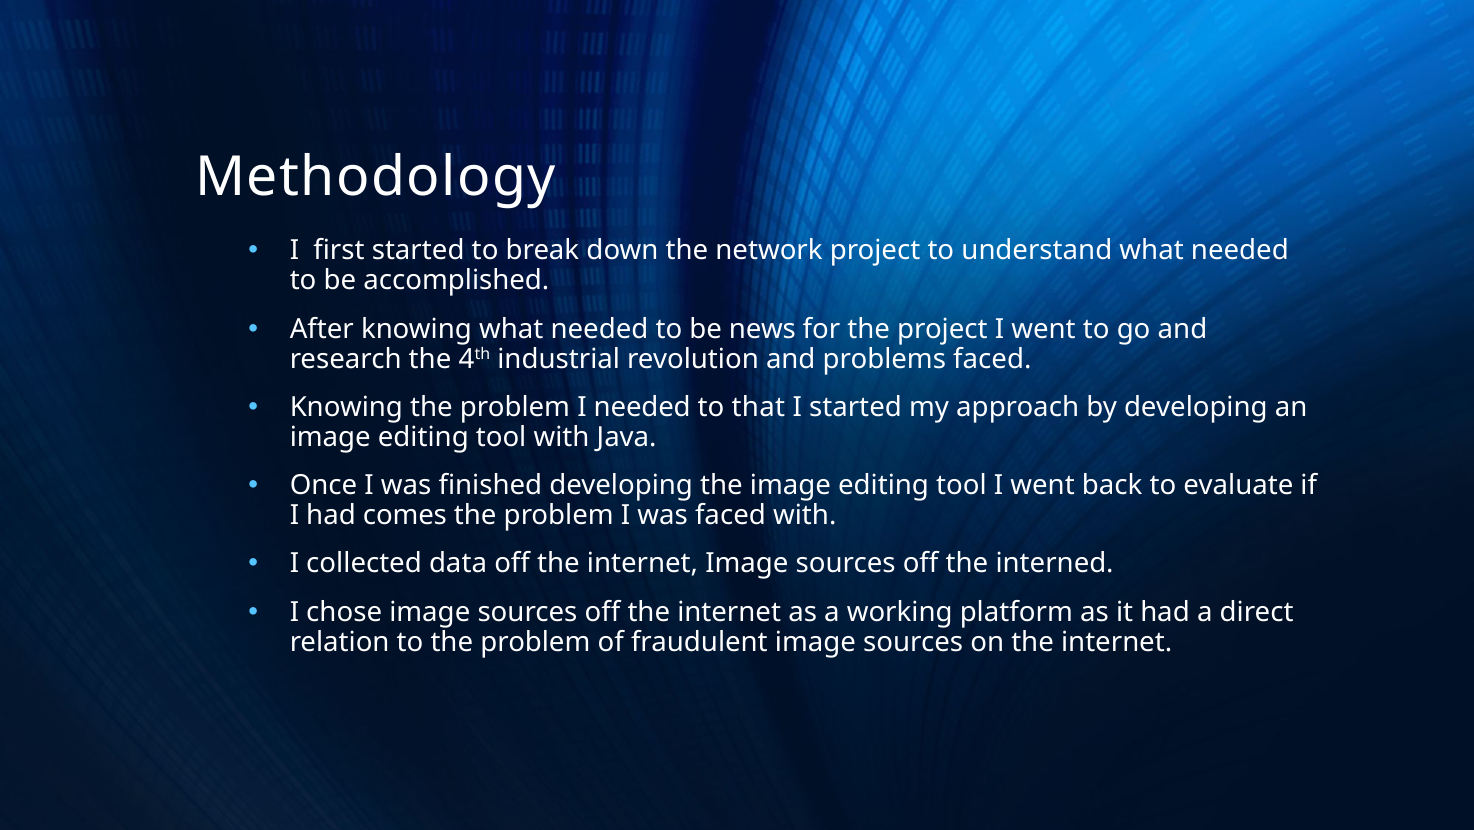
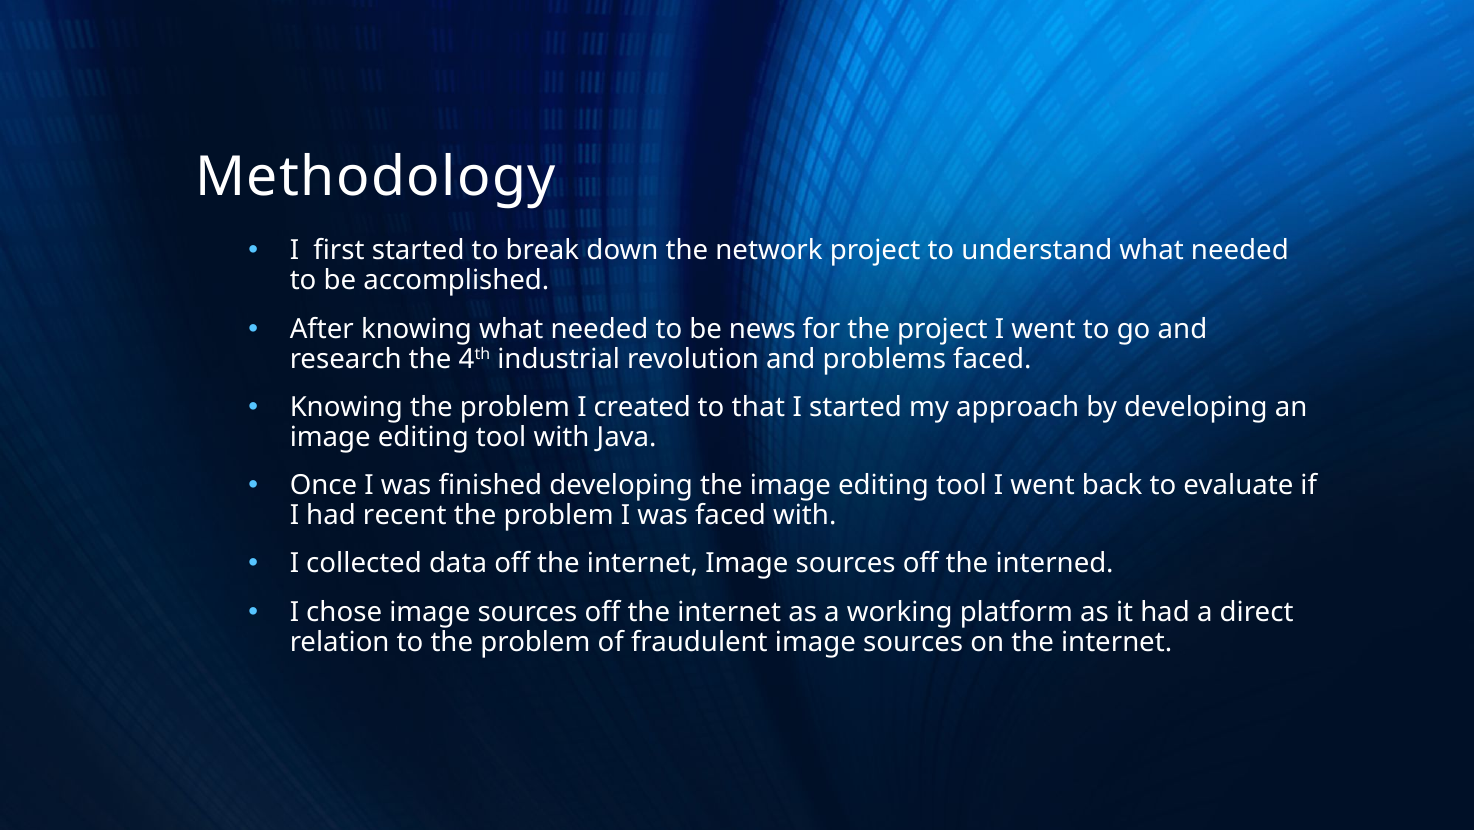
I needed: needed -> created
comes: comes -> recent
